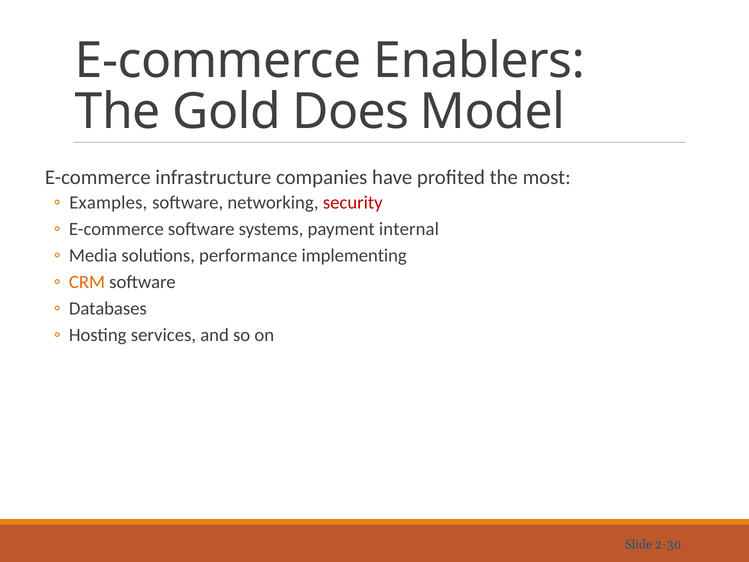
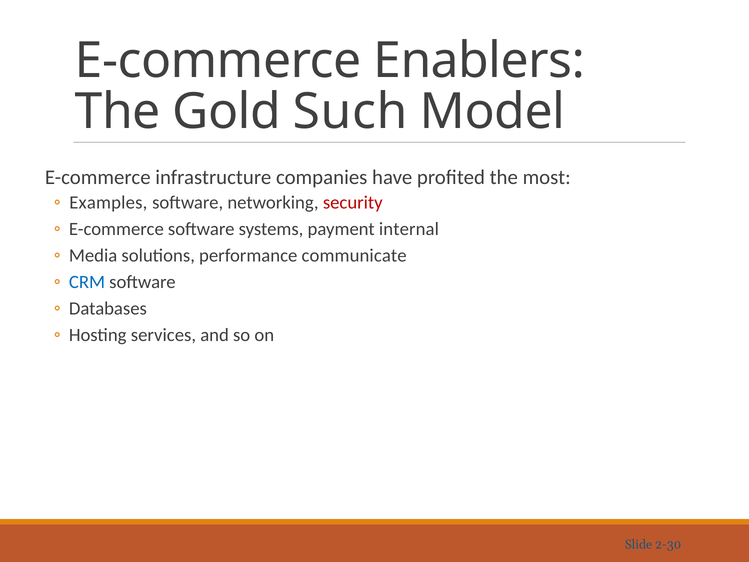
Does: Does -> Such
implementing: implementing -> communicate
CRM colour: orange -> blue
